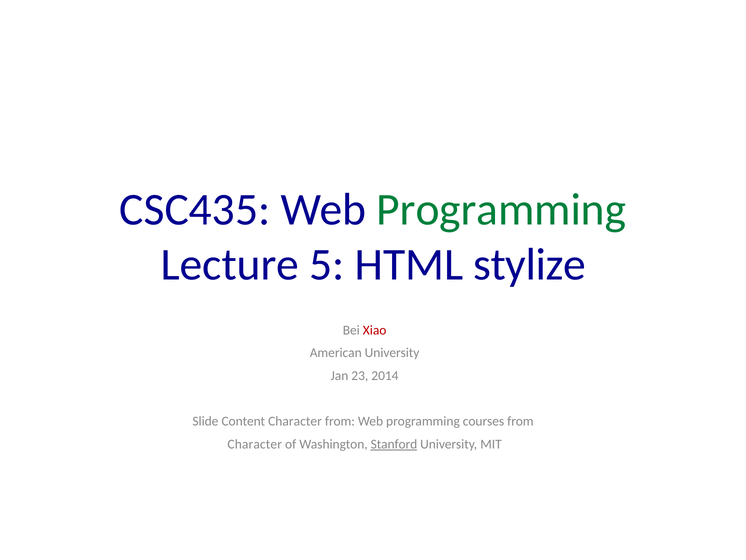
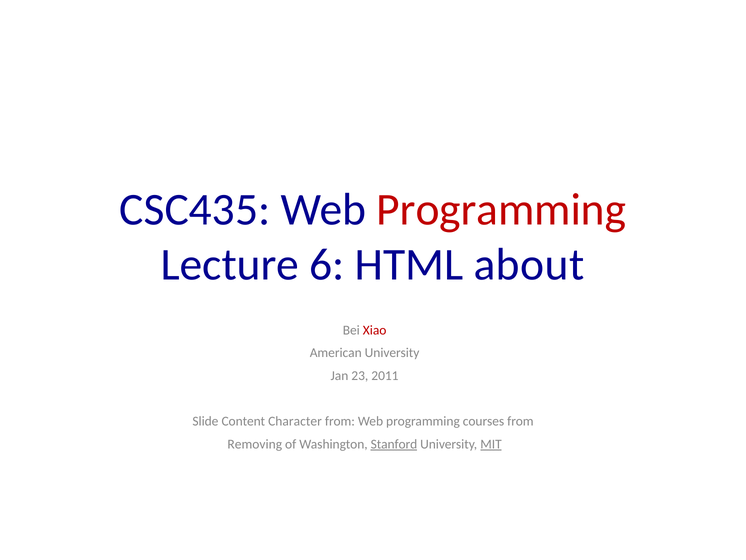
Programming at (501, 210) colour: green -> red
5: 5 -> 6
stylize: stylize -> about
2014: 2014 -> 2011
Character at (255, 444): Character -> Removing
MIT underline: none -> present
